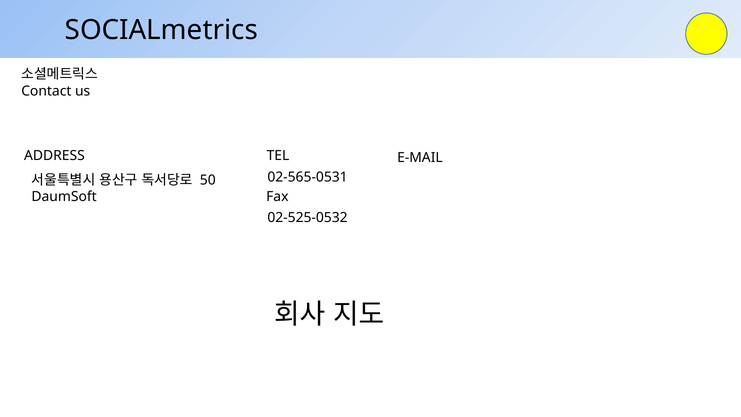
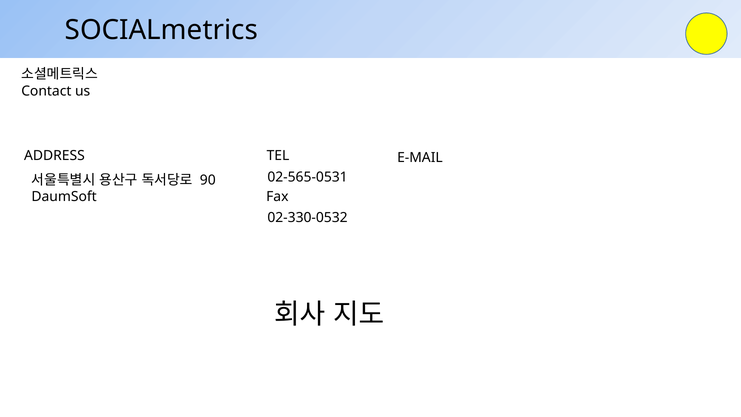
50: 50 -> 90
02-525-0532: 02-525-0532 -> 02-330-0532
